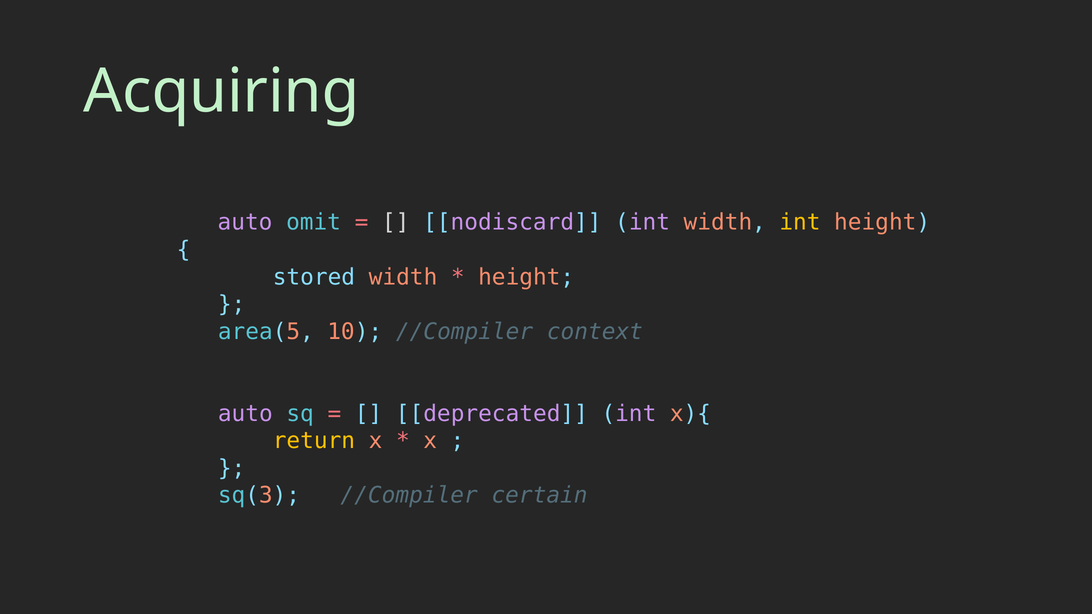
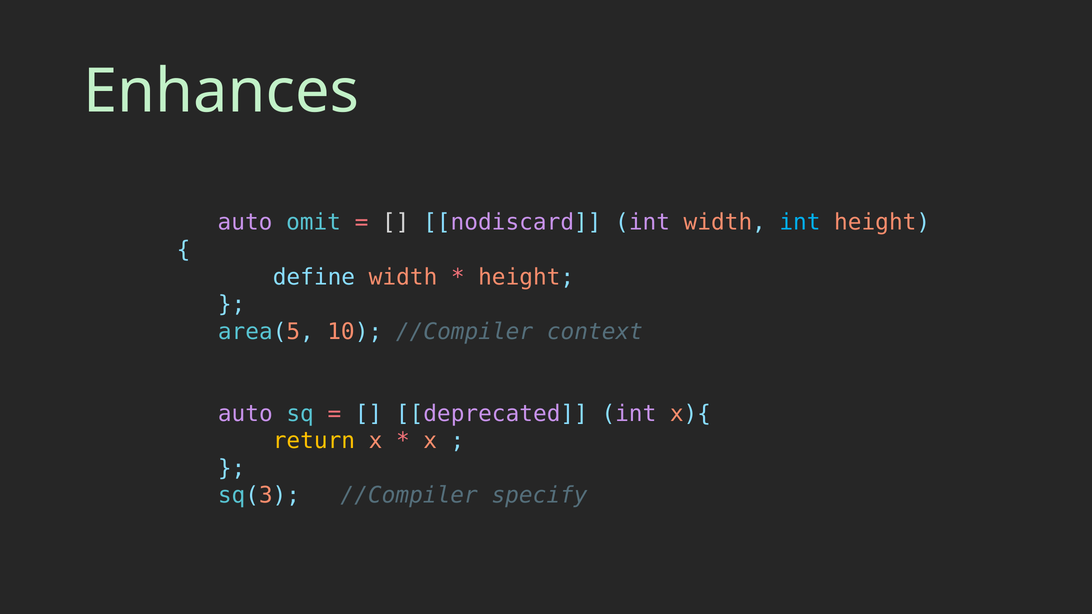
Acquiring: Acquiring -> Enhances
int at (800, 223) colour: yellow -> light blue
stored: stored -> define
certain: certain -> specify
